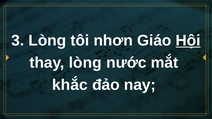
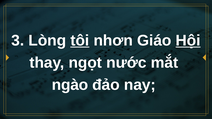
tôi underline: none -> present
thay lòng: lòng -> ngọt
khắc: khắc -> ngào
